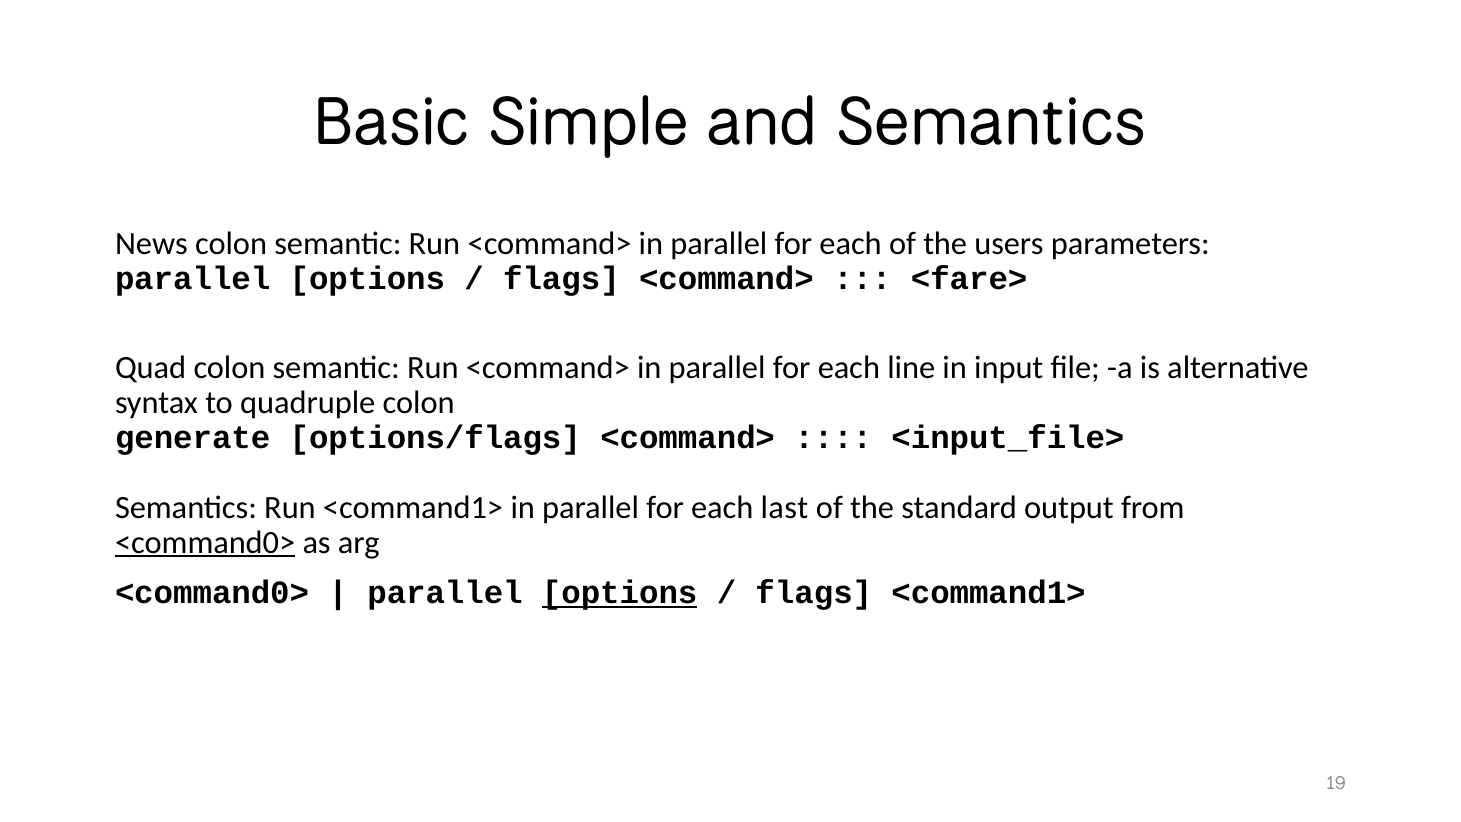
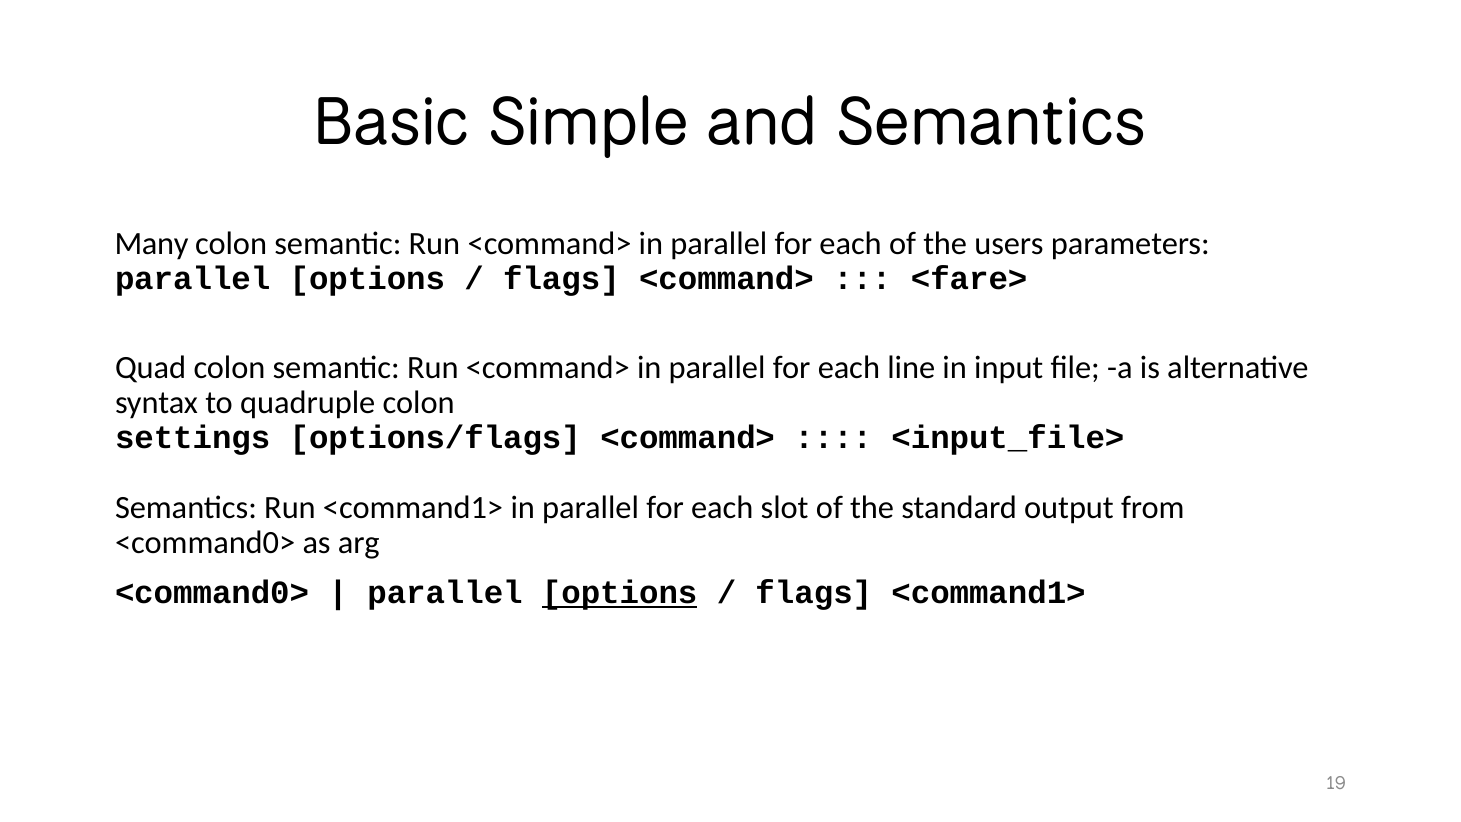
News: News -> Many
generate: generate -> settings
last: last -> slot
<command0> at (205, 542) underline: present -> none
